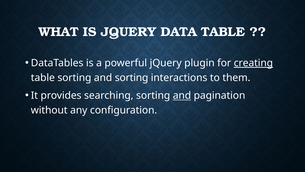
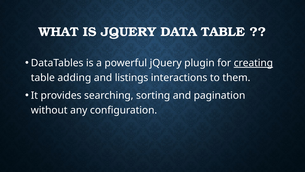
table sorting: sorting -> adding
and sorting: sorting -> listings
and at (182, 95) underline: present -> none
